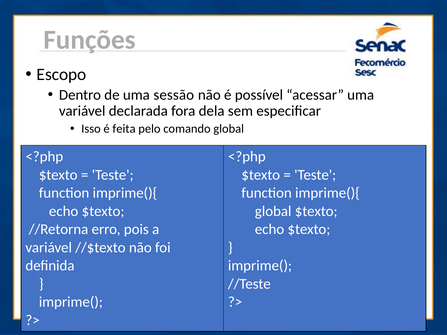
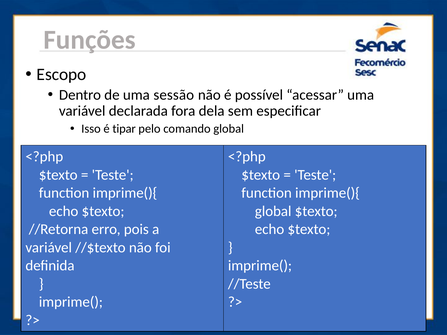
feita: feita -> tipar
